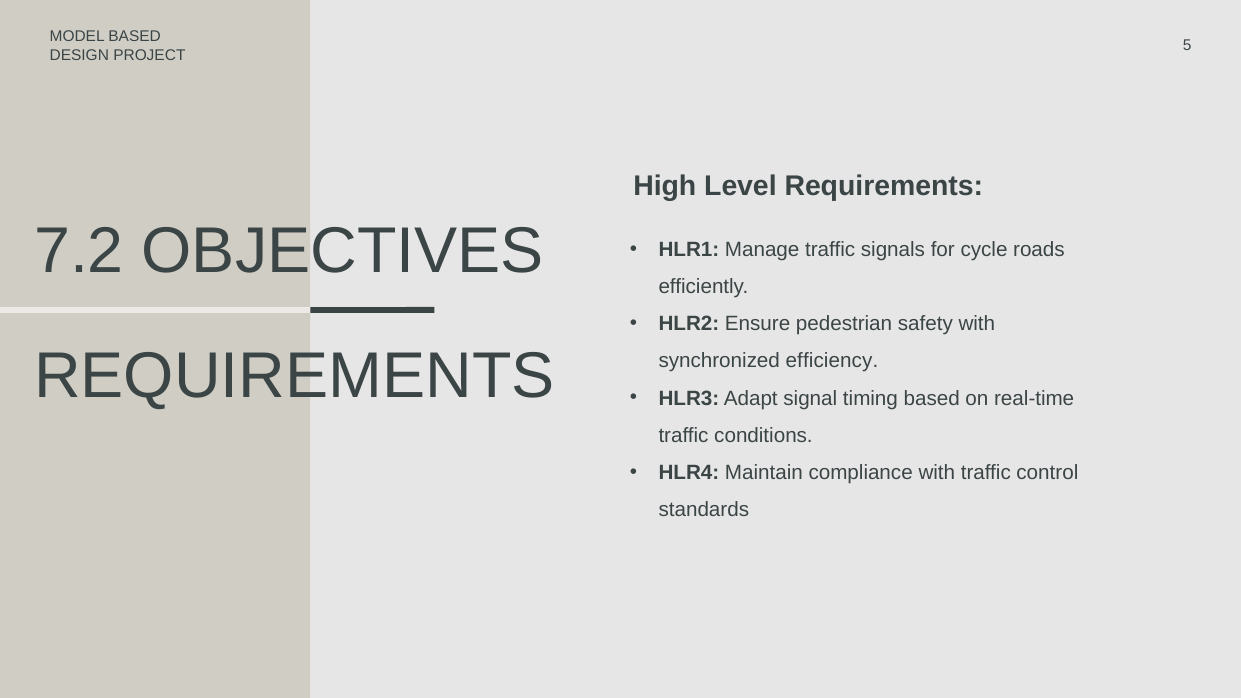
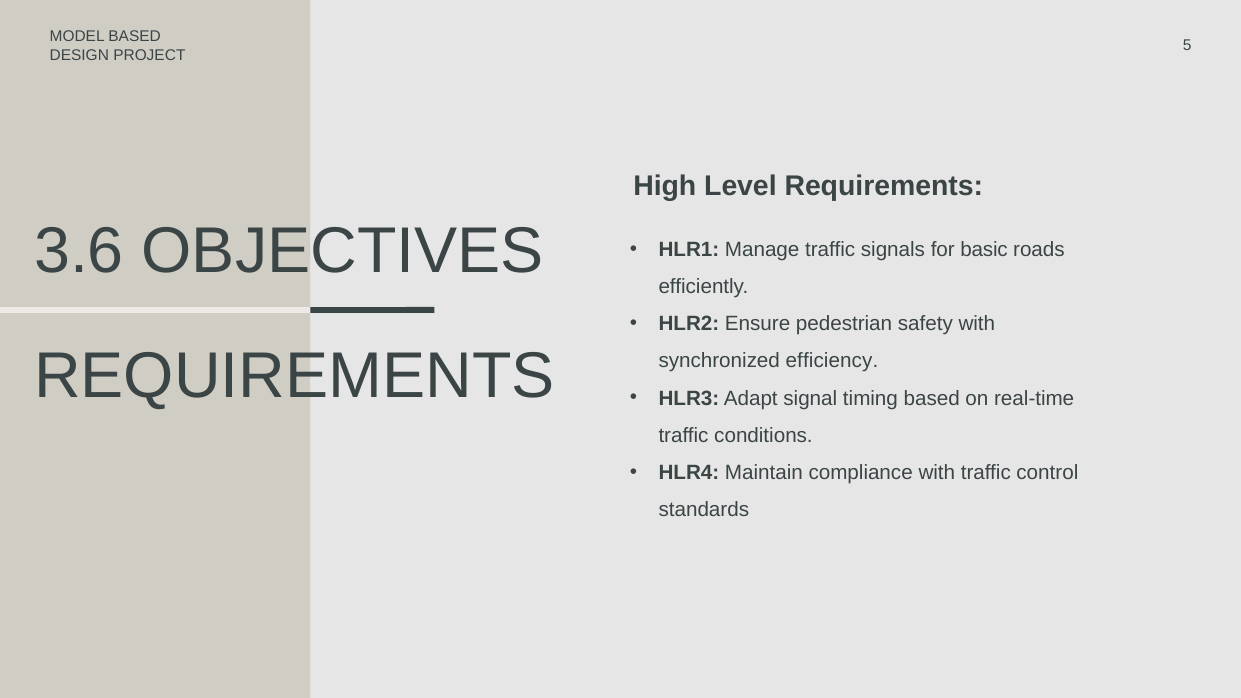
7.2: 7.2 -> 3.6
cycle: cycle -> basic
